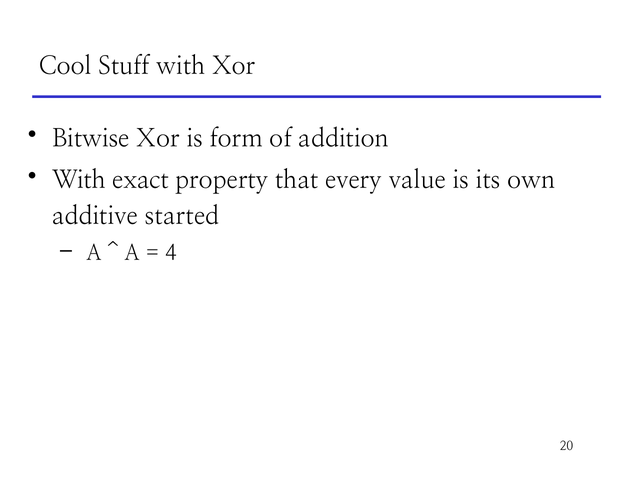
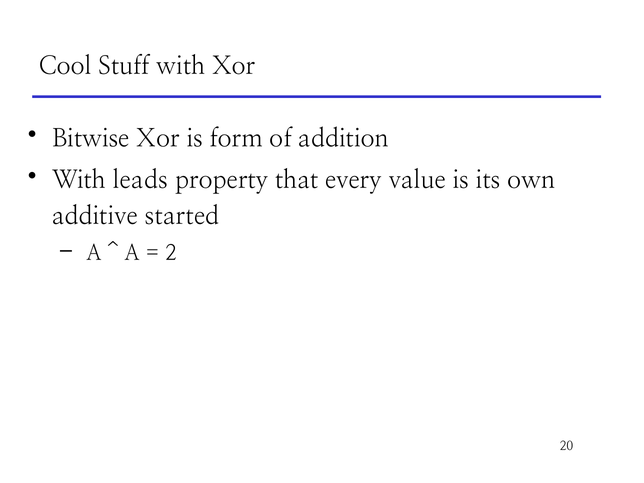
exact: exact -> leads
4: 4 -> 2
